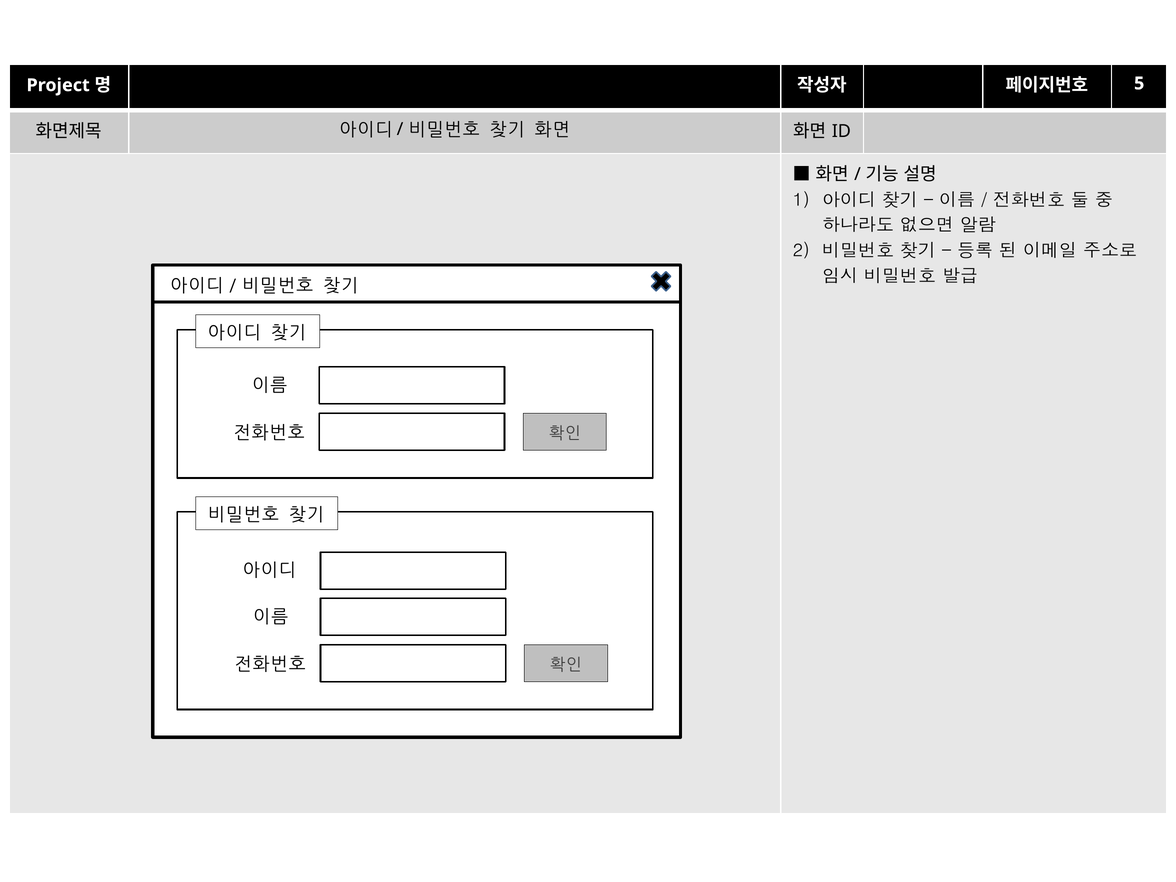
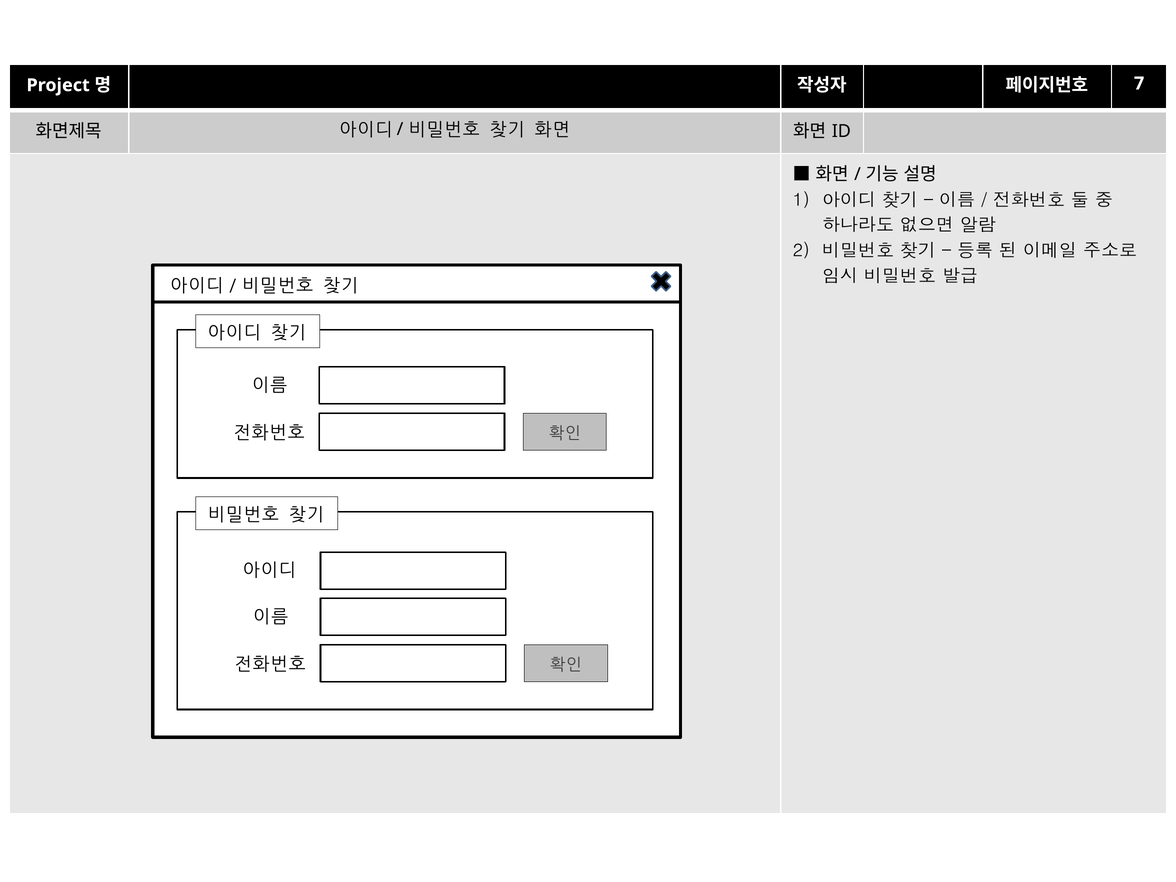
5: 5 -> 7
